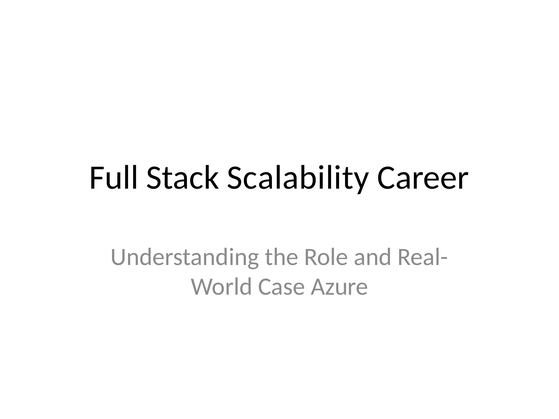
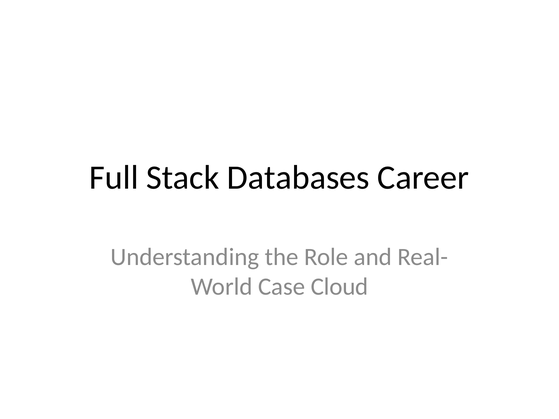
Scalability: Scalability -> Databases
Azure: Azure -> Cloud
